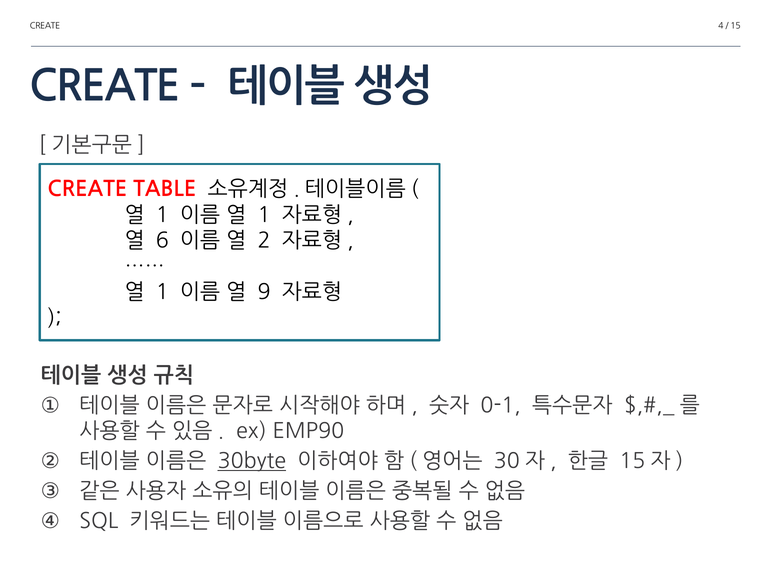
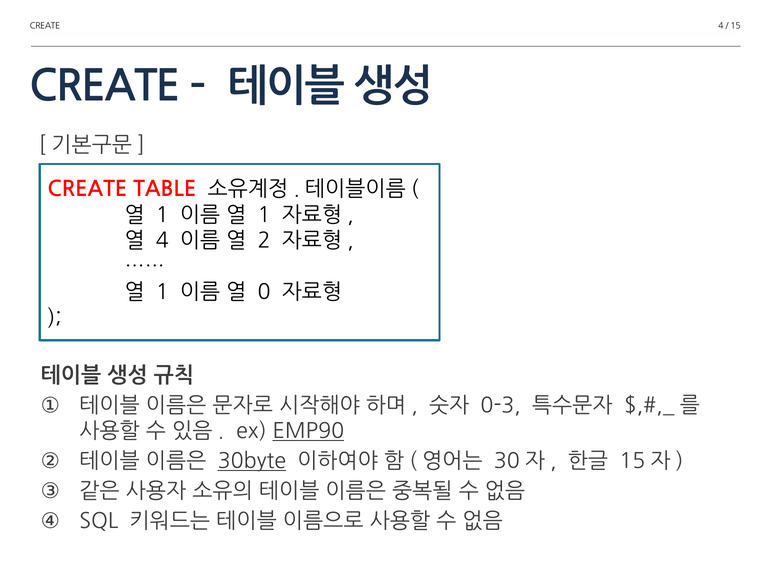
6 at (162, 241): 6 -> 4
9: 9 -> 0
0-1: 0-1 -> 0-3
EMP90 underline: none -> present
